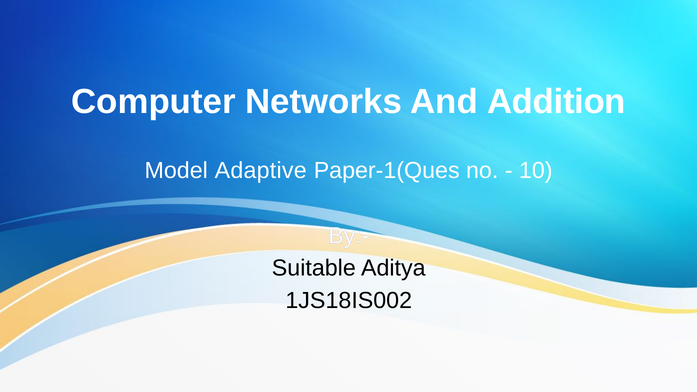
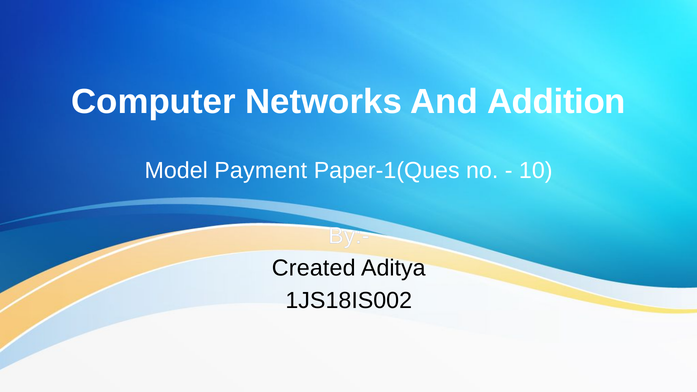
Adaptive: Adaptive -> Payment
Suitable: Suitable -> Created
